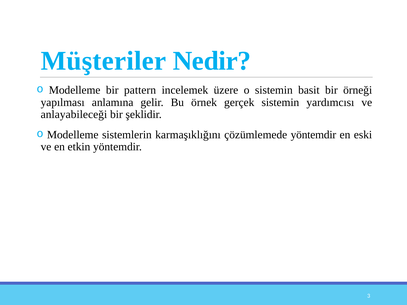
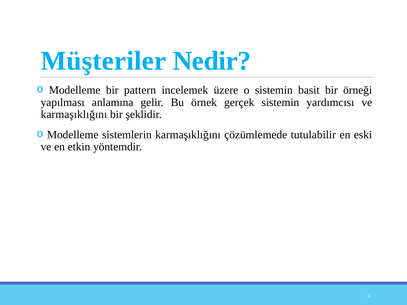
anlayabileceği at (74, 115): anlayabileceği -> karmaşıklığını
çözümlemede yöntemdir: yöntemdir -> tutulabilir
